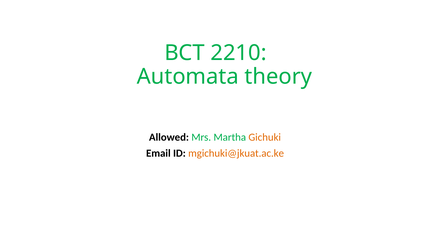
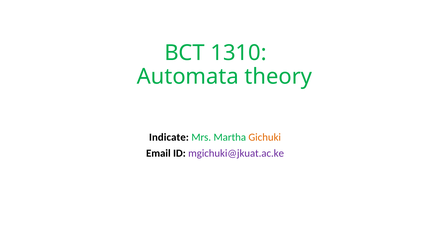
2210: 2210 -> 1310
Allowed: Allowed -> Indicate
mgichuki@jkuat.ac.ke colour: orange -> purple
